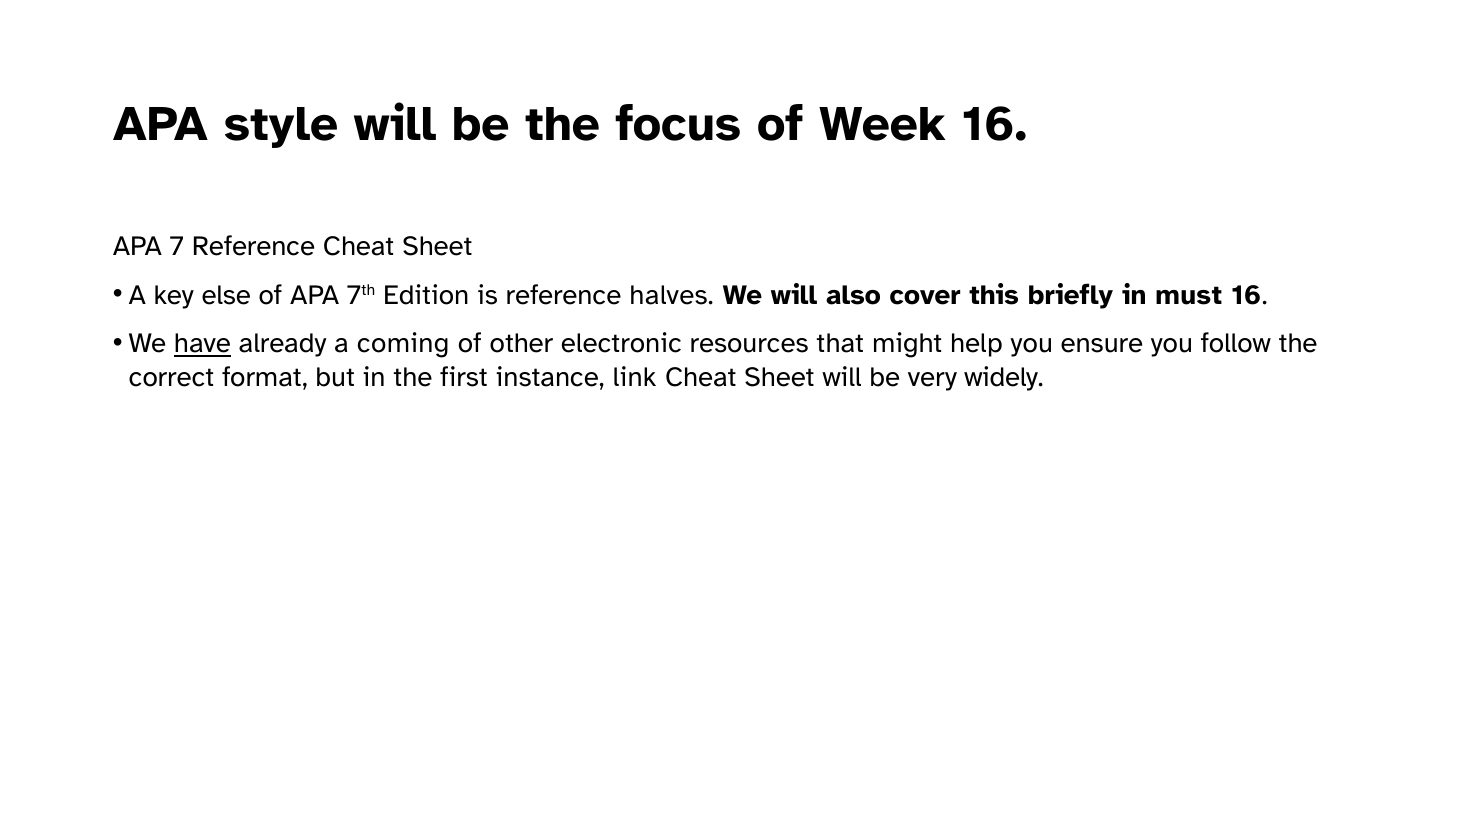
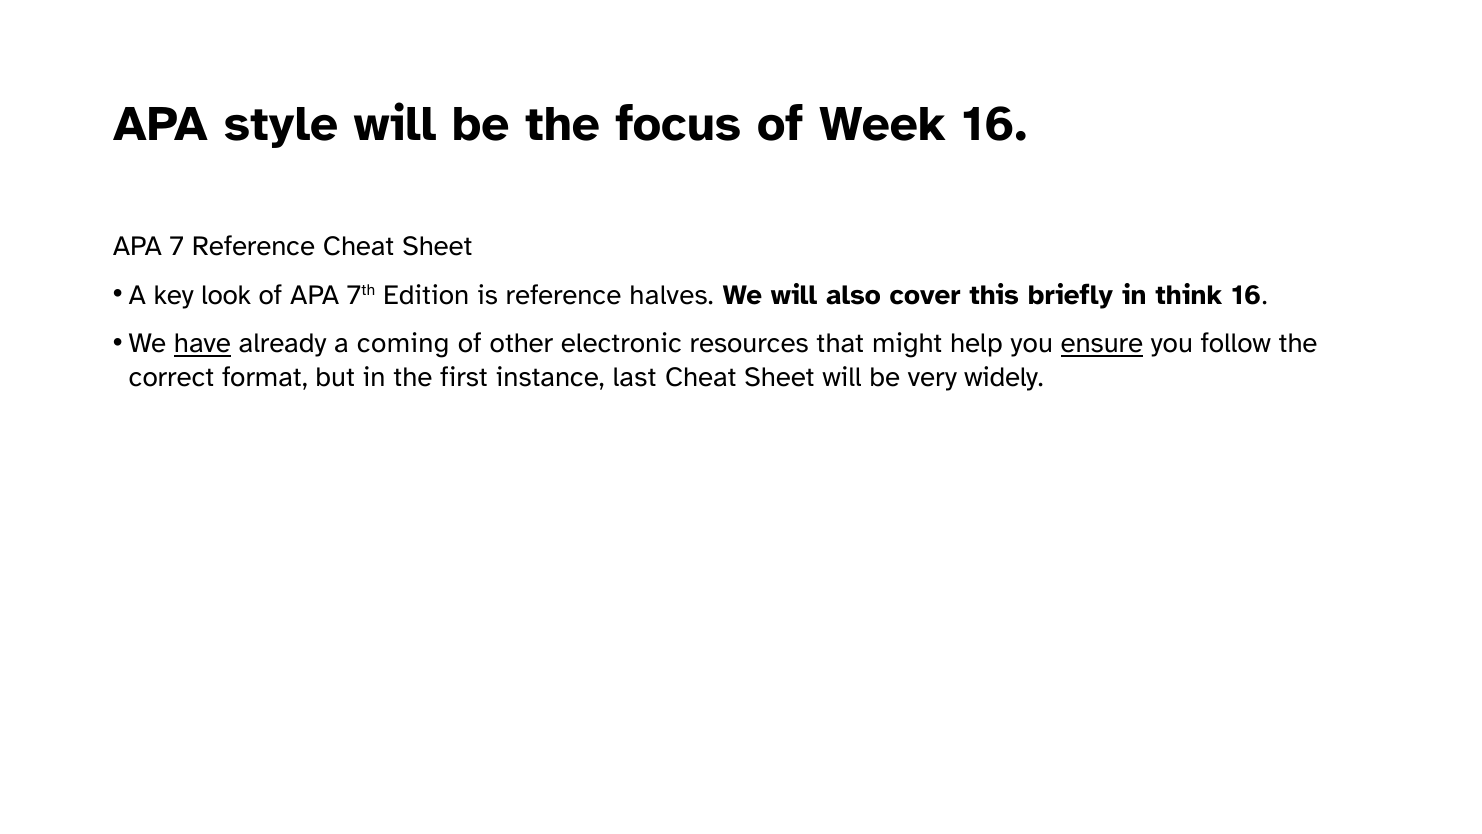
else: else -> look
must: must -> think
ensure underline: none -> present
link: link -> last
